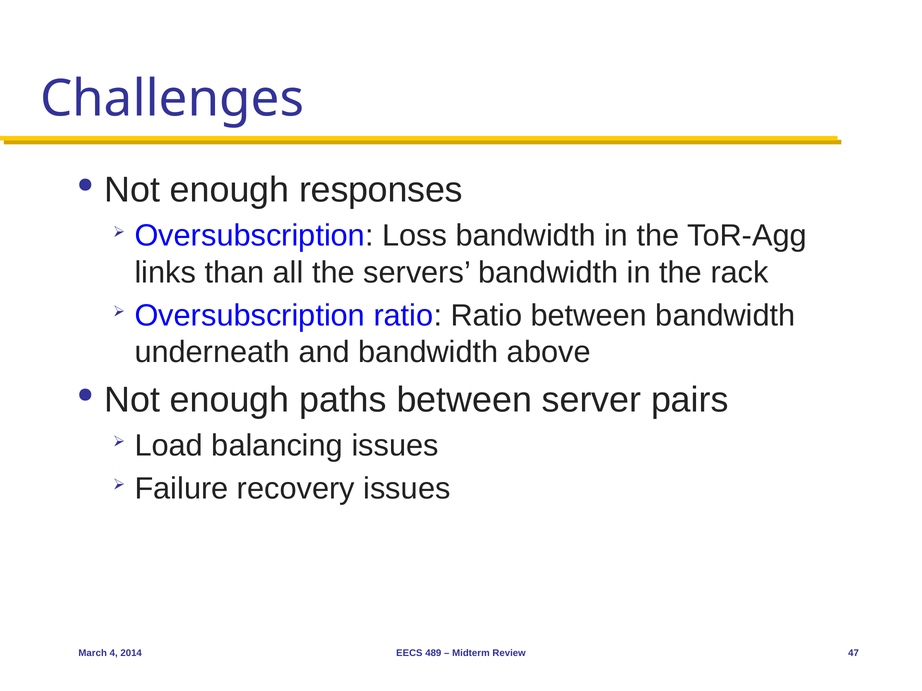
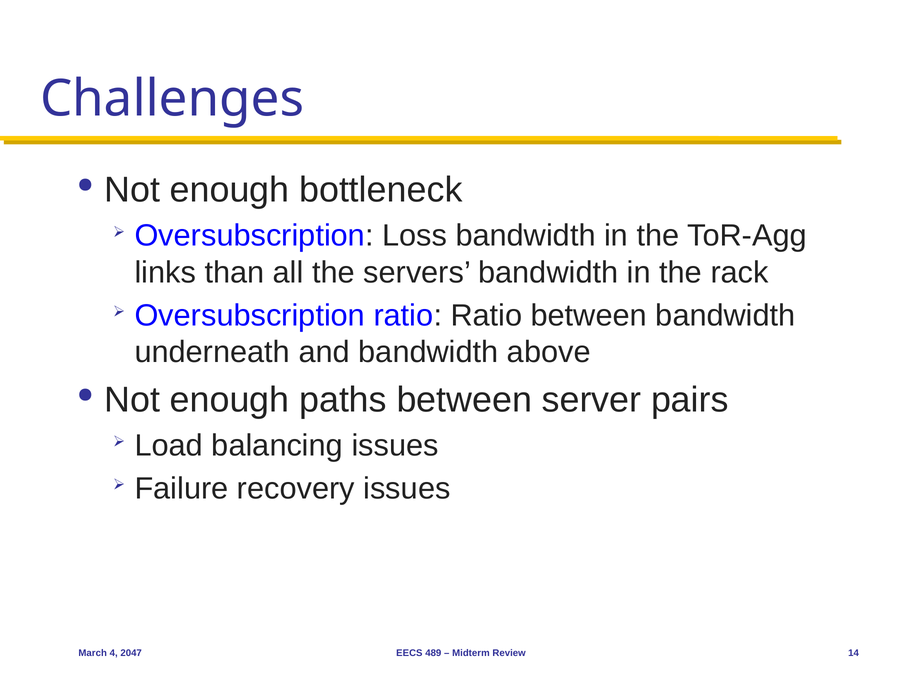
responses: responses -> bottleneck
2014: 2014 -> 2047
47: 47 -> 14
